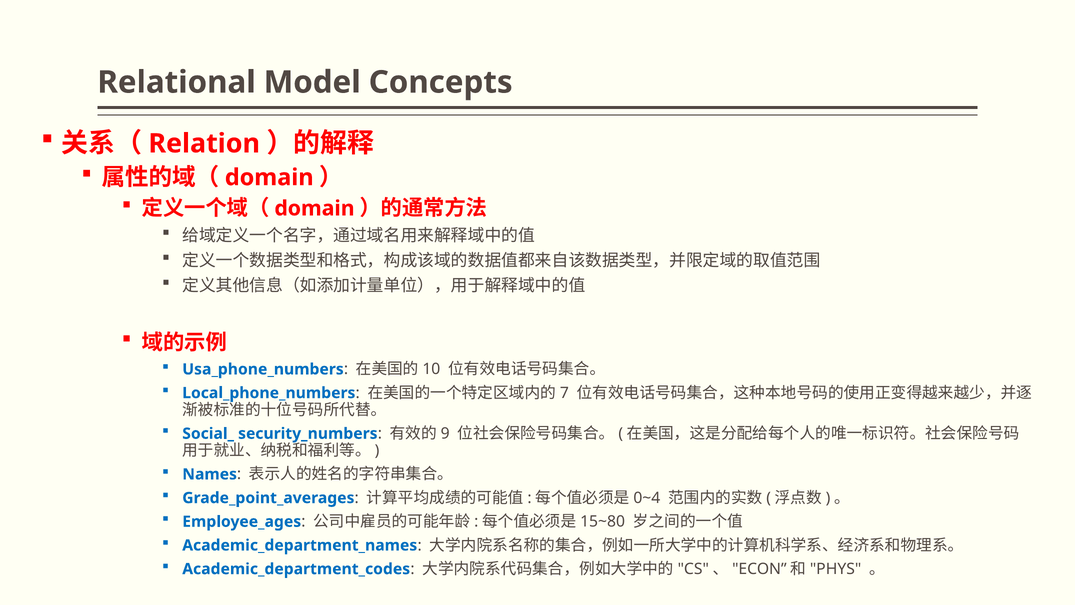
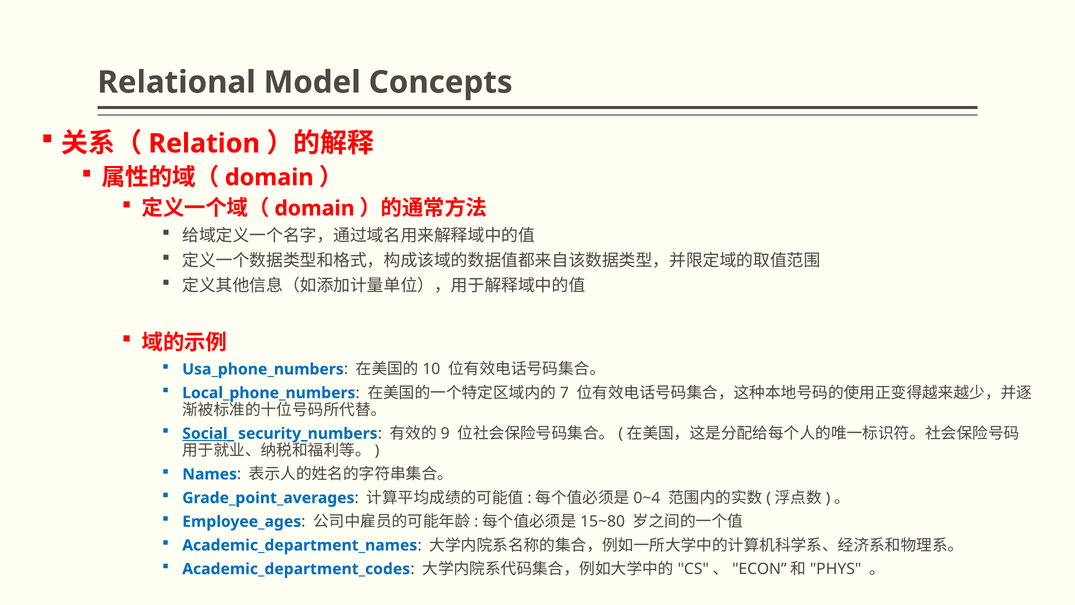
Social_ underline: none -> present
